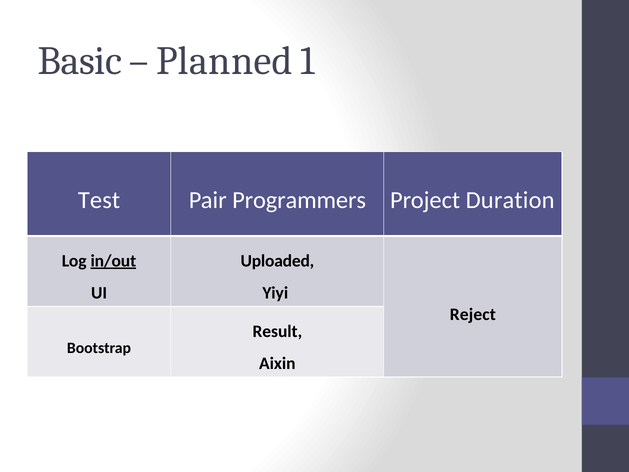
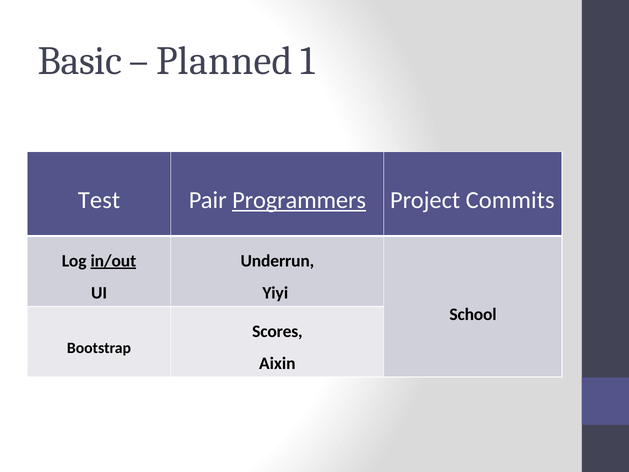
Programmers underline: none -> present
Duration: Duration -> Commits
Uploaded: Uploaded -> Underrun
Reject: Reject -> School
Result: Result -> Scores
